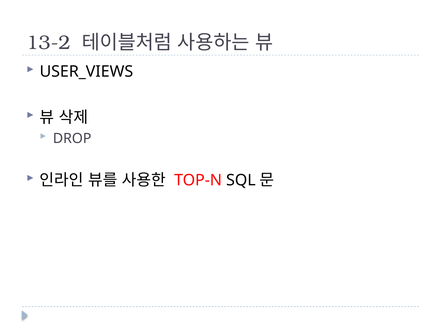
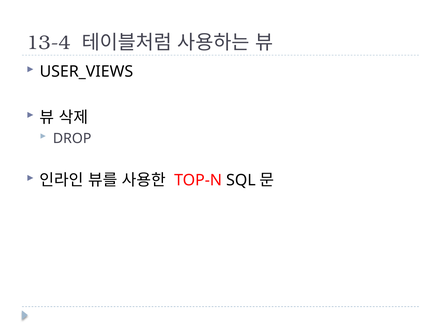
13-2: 13-2 -> 13-4
